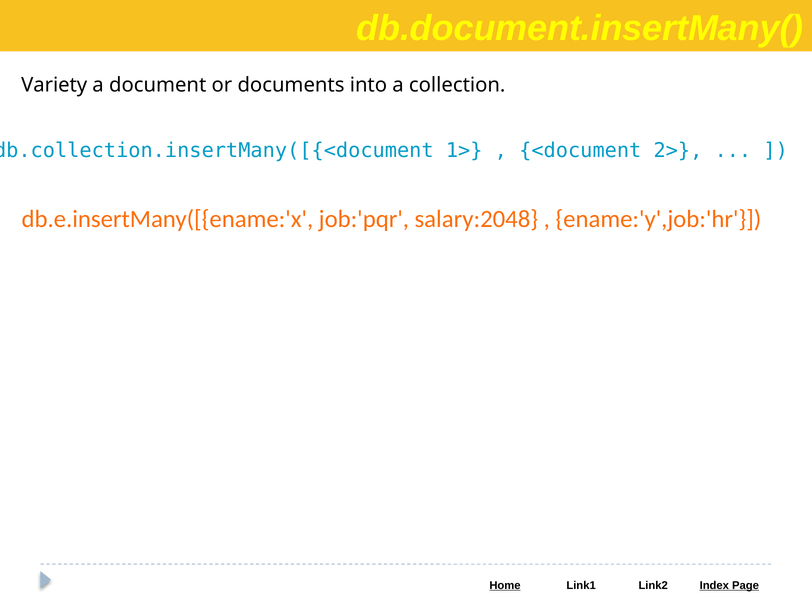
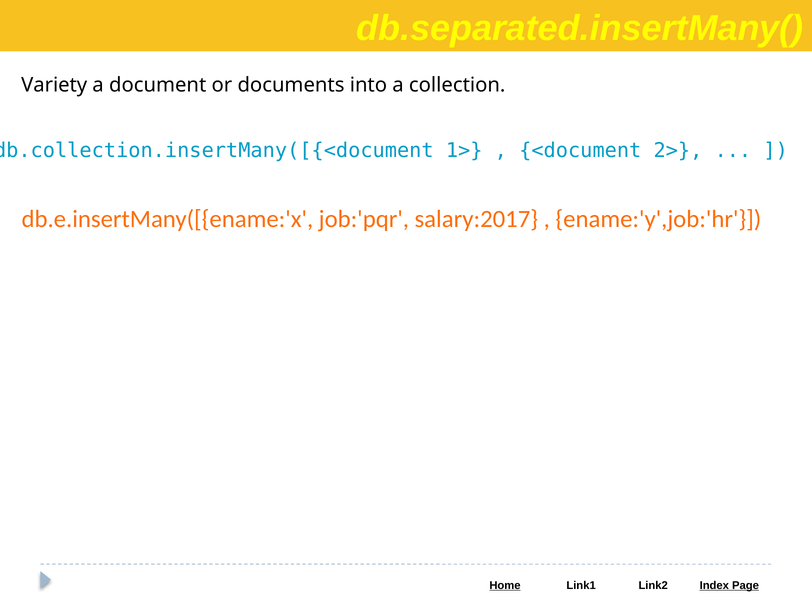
db.document.insertMany(: db.document.insertMany( -> db.separated.insertMany(
salary:2048: salary:2048 -> salary:2017
